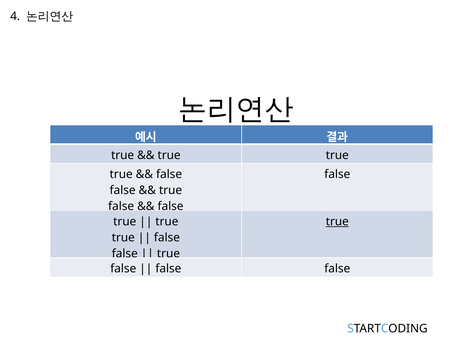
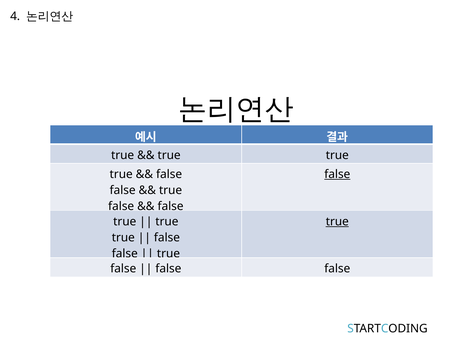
false at (337, 174) underline: none -> present
